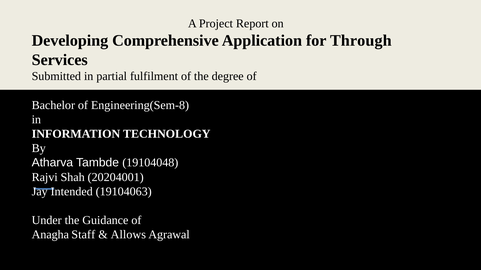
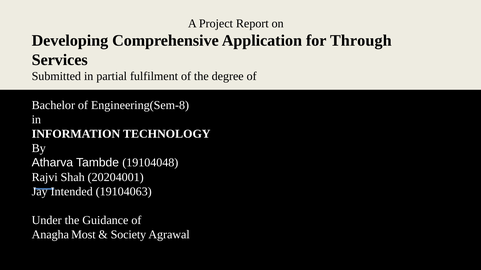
Staff: Staff -> Most
Allows: Allows -> Society
